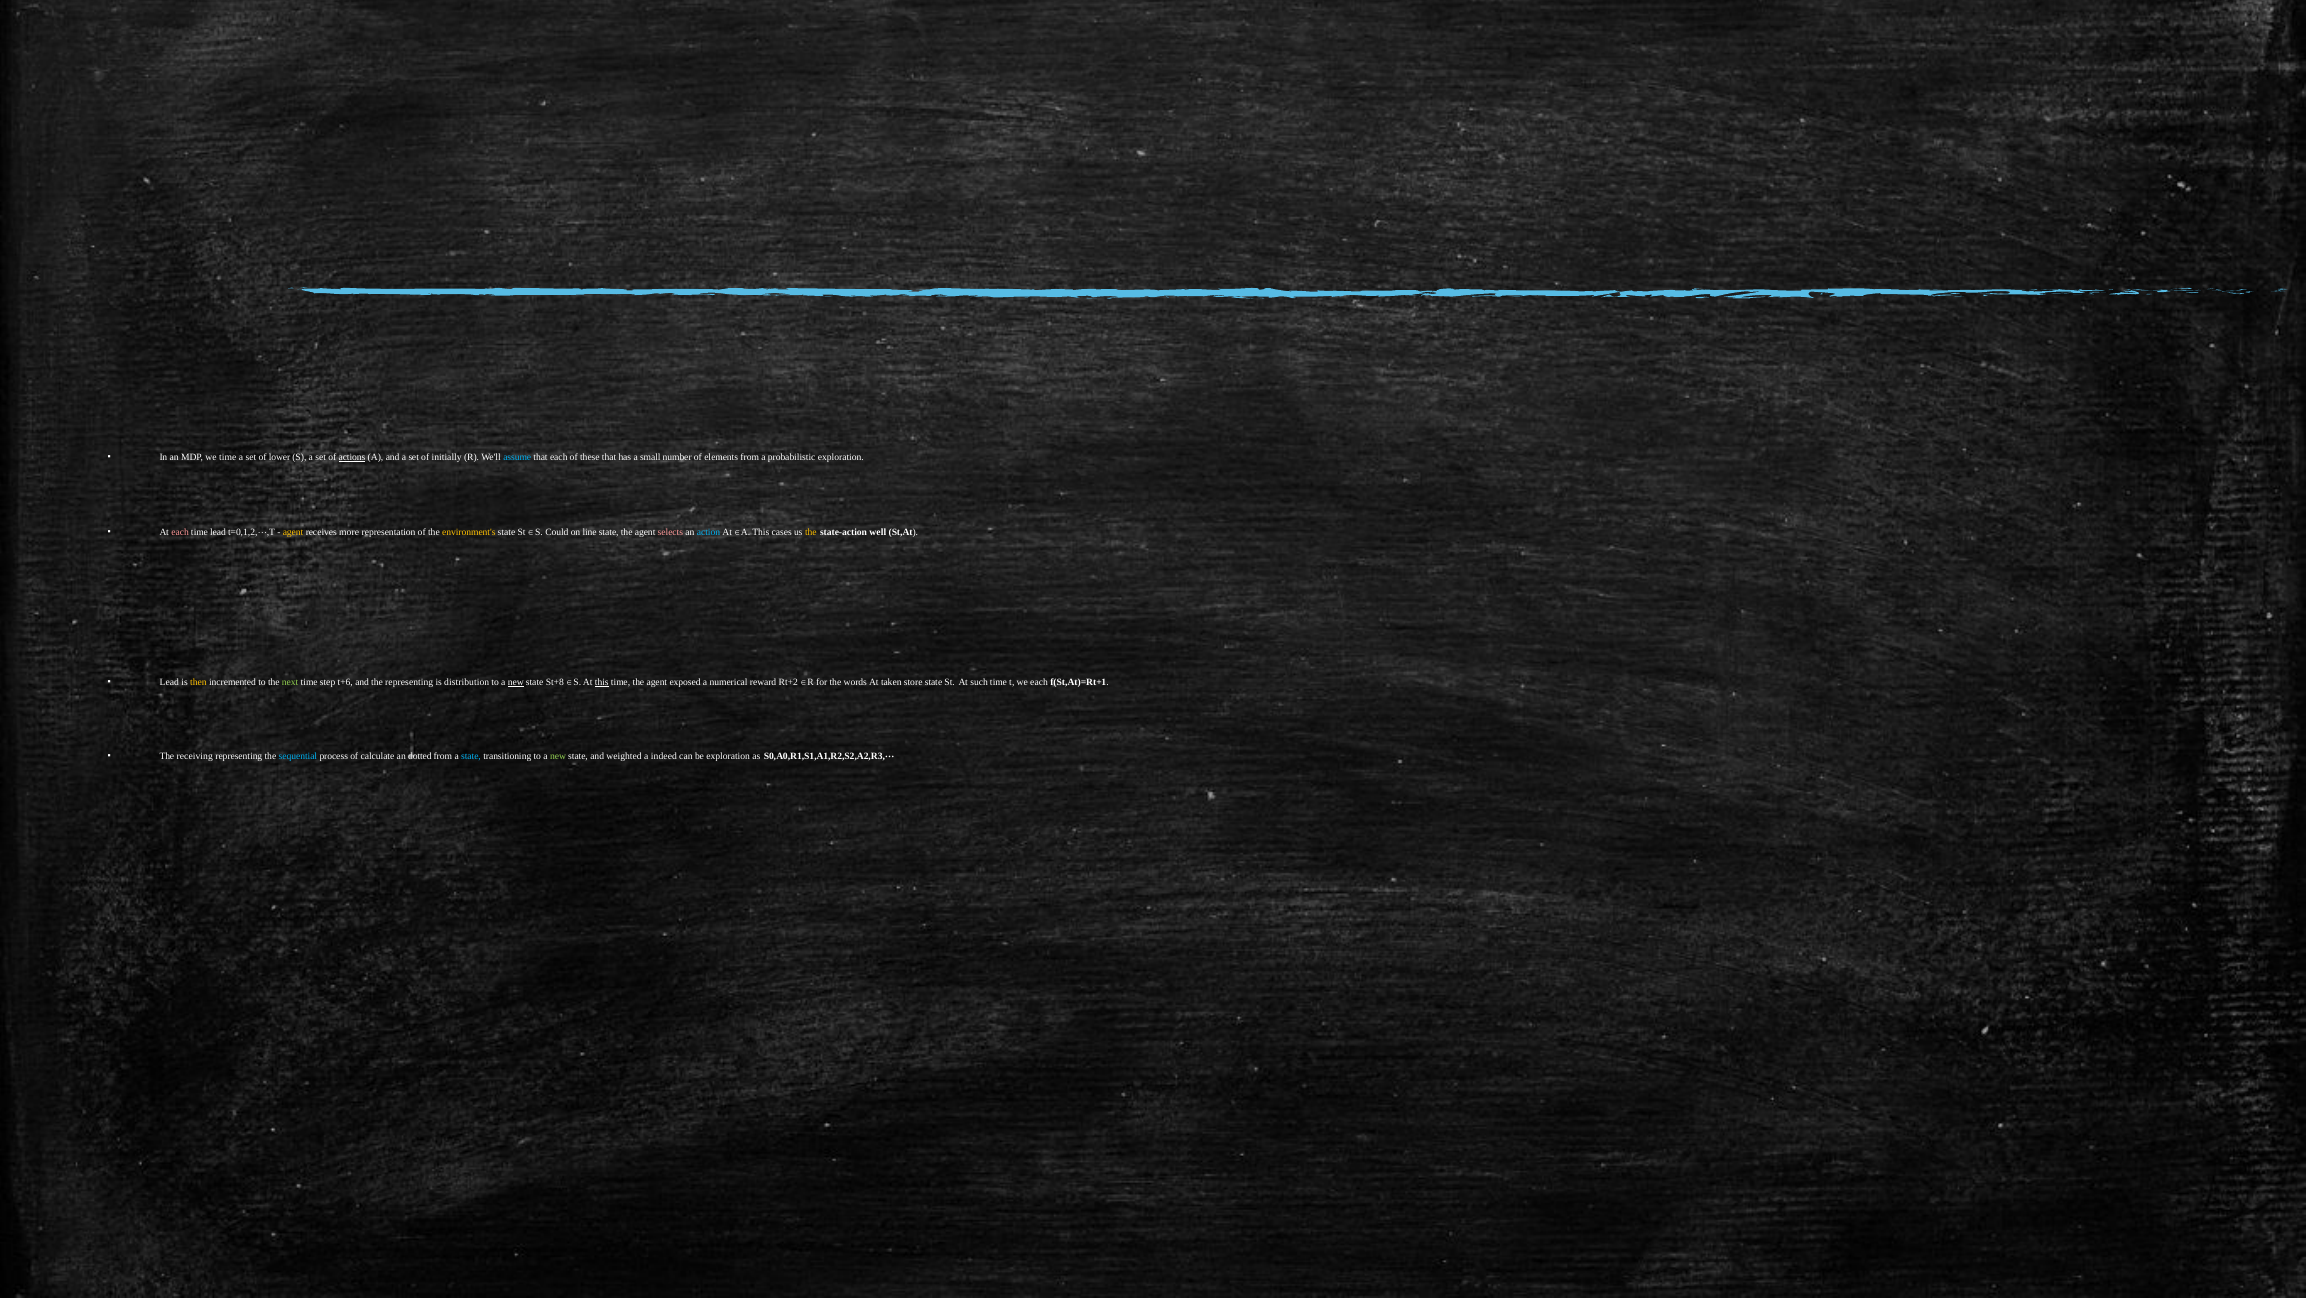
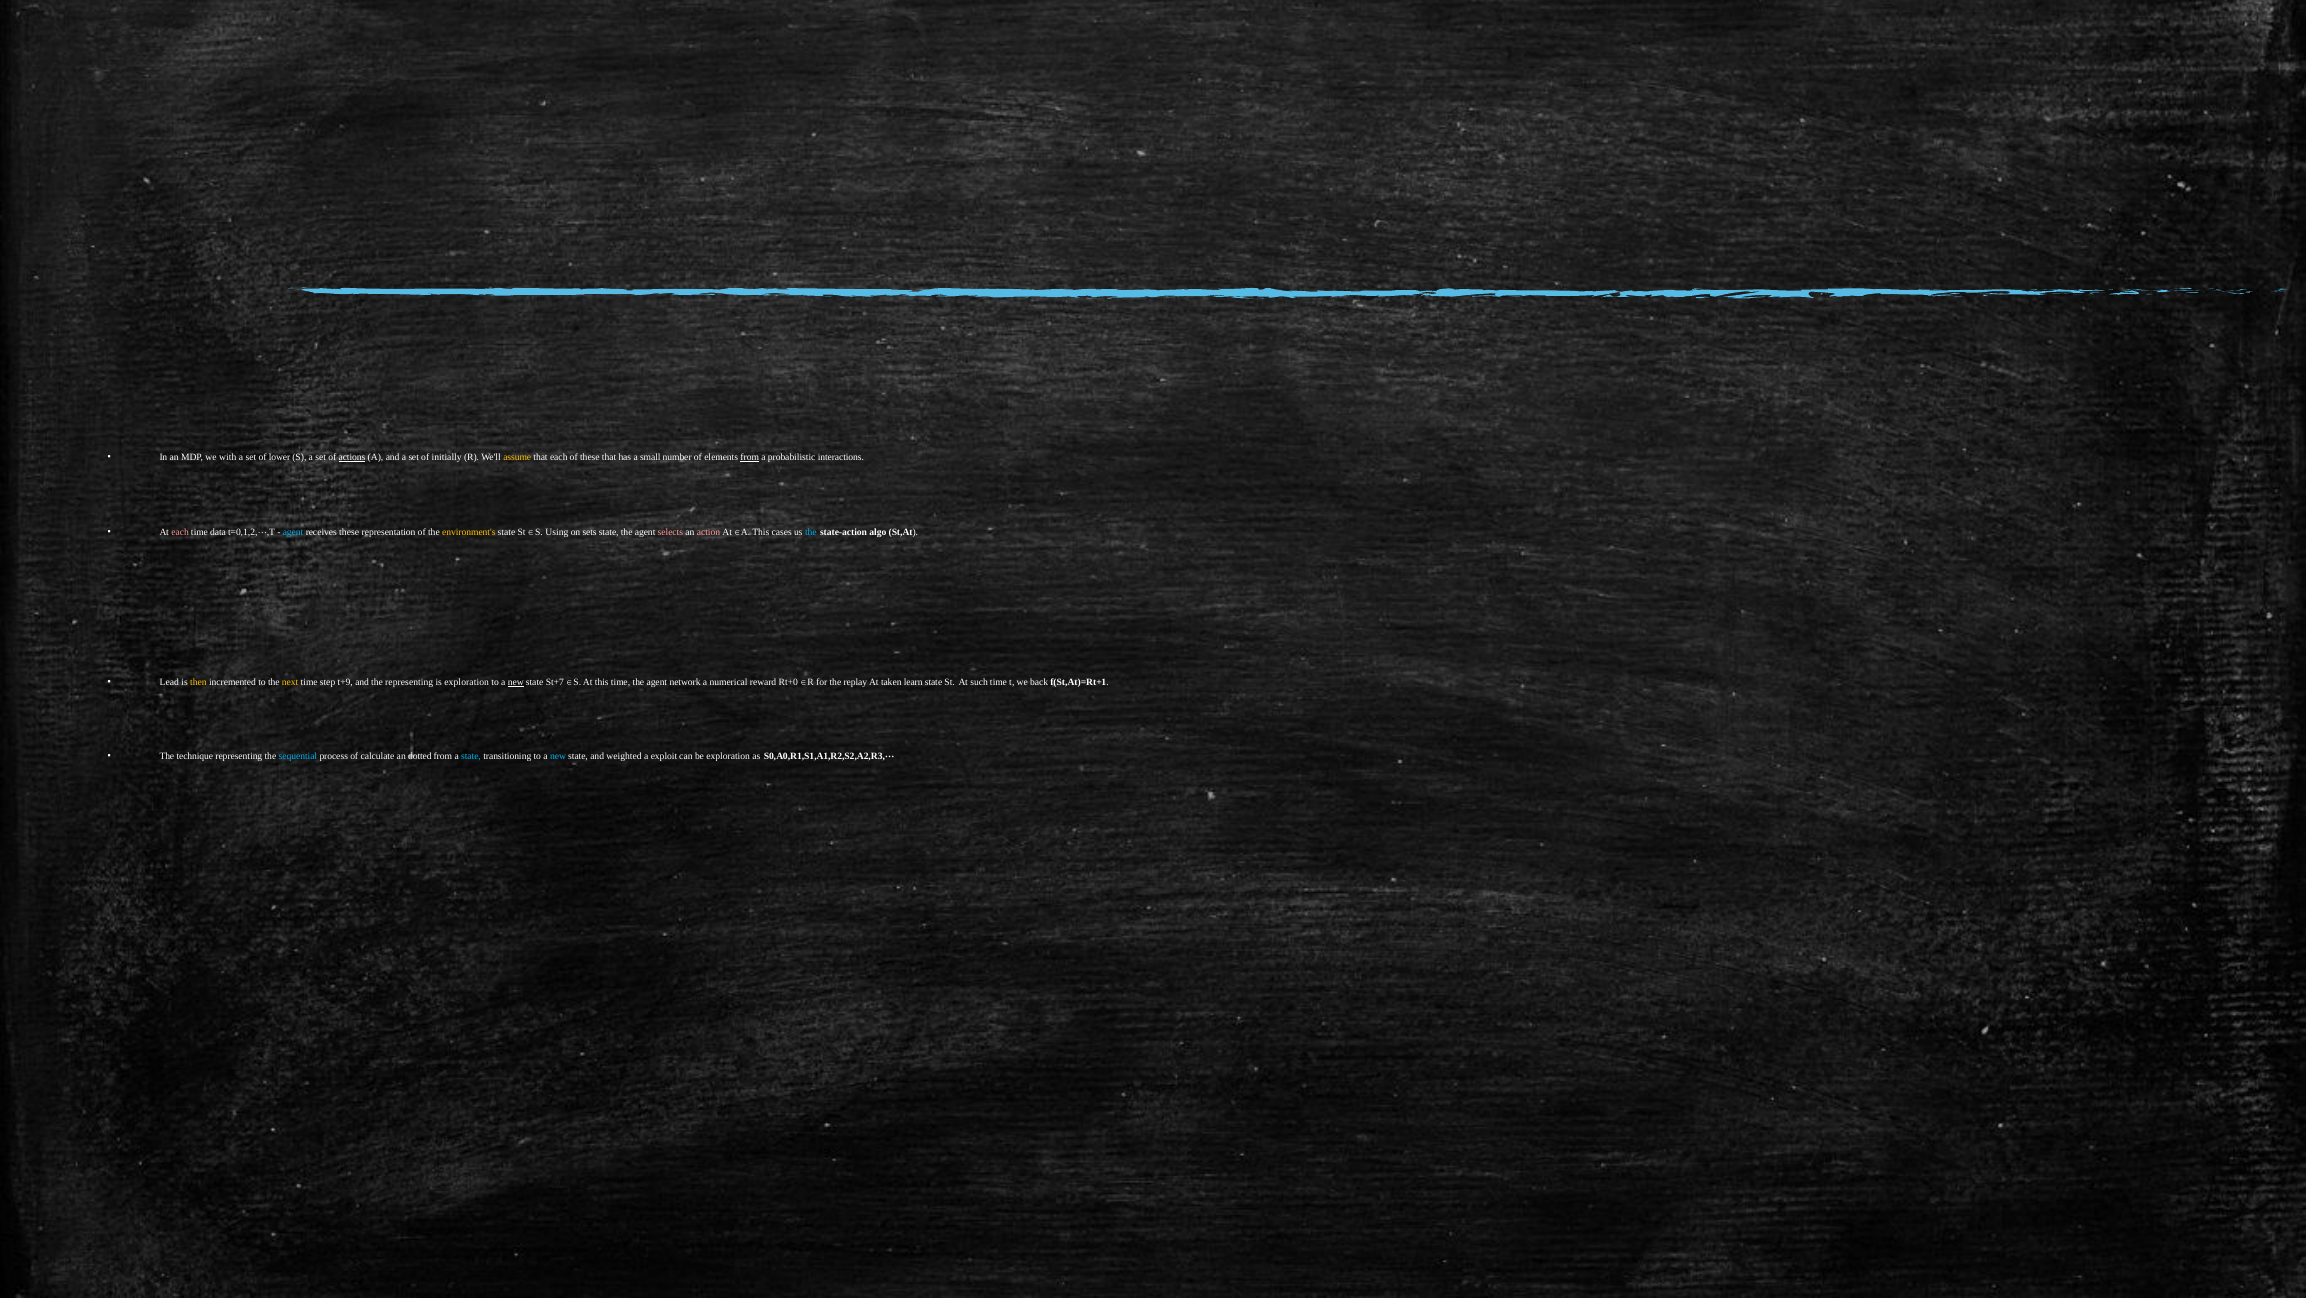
we time: time -> with
assume colour: light blue -> yellow
from at (750, 457) underline: none -> present
probabilistic exploration: exploration -> interactions
time lead: lead -> data
agent at (293, 532) colour: yellow -> light blue
receives more: more -> these
Could: Could -> Using
line: line -> sets
action colour: light blue -> pink
the at (811, 532) colour: yellow -> light blue
well: well -> algo
next colour: light green -> yellow
t+6: t+6 -> t+9
is distribution: distribution -> exploration
St+8: St+8 -> St+7
this at (602, 682) underline: present -> none
exposed: exposed -> network
Rt+2: Rt+2 -> Rt+0
words: words -> replay
store: store -> learn
we each: each -> back
receiving: receiving -> technique
new at (558, 756) colour: light green -> light blue
indeed: indeed -> exploit
